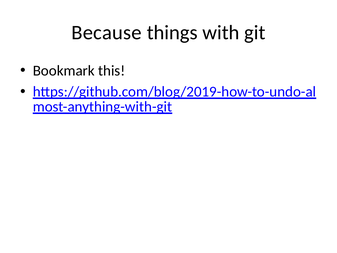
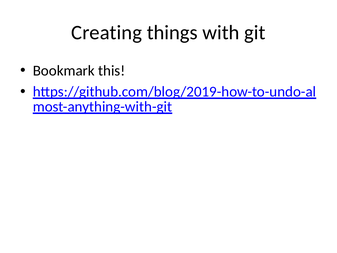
Because: Because -> Creating
